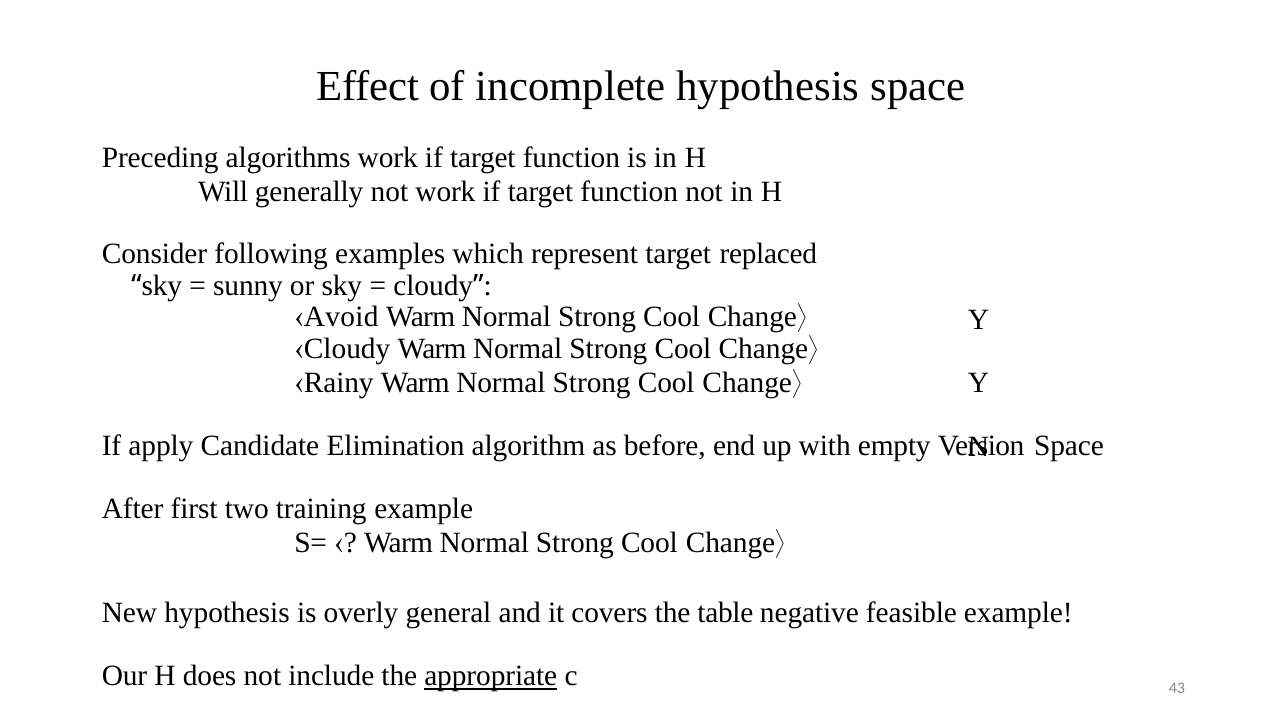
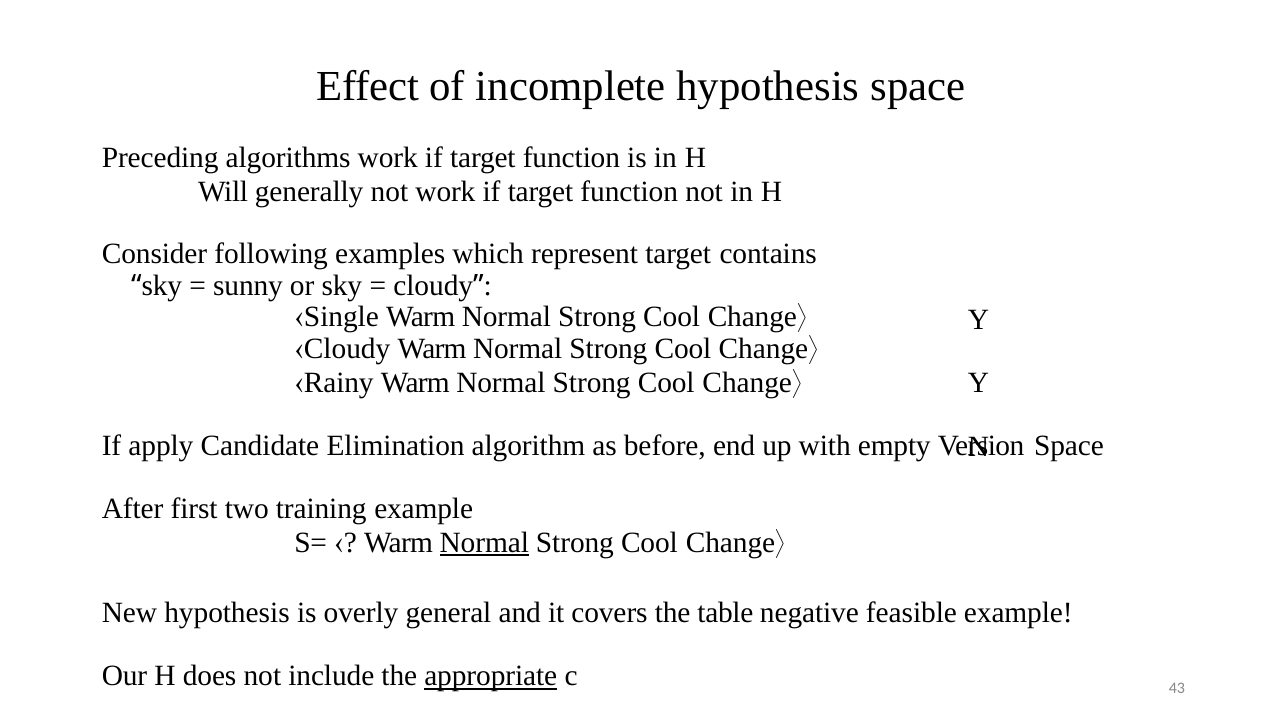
replaced: replaced -> contains
Avoid: Avoid -> Single
Normal at (484, 542) underline: none -> present
